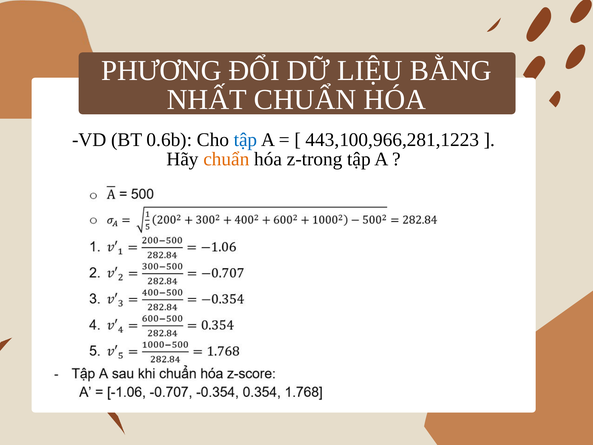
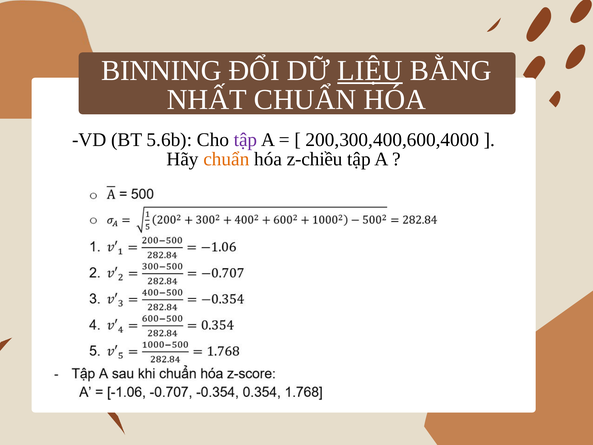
PHƯƠNG: PHƯƠNG -> BINNING
LIỆU underline: none -> present
0.6b: 0.6b -> 5.6b
tập at (246, 140) colour: blue -> purple
443,100,966,281,1223: 443,100,966,281,1223 -> 200,300,400,600,4000
z-trong: z-trong -> z-chiều
